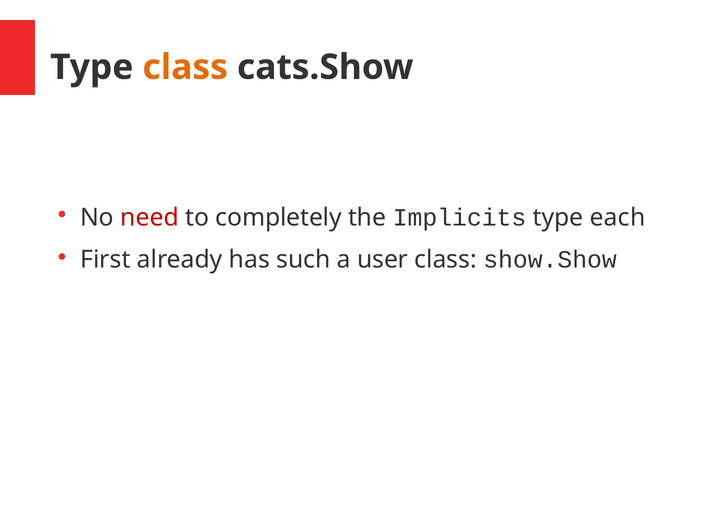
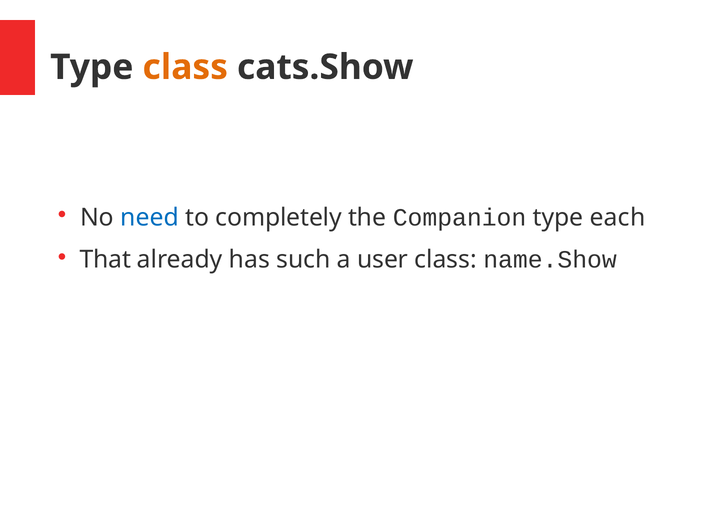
need colour: red -> blue
Implicits: Implicits -> Companion
First: First -> That
show.Show: show.Show -> name.Show
